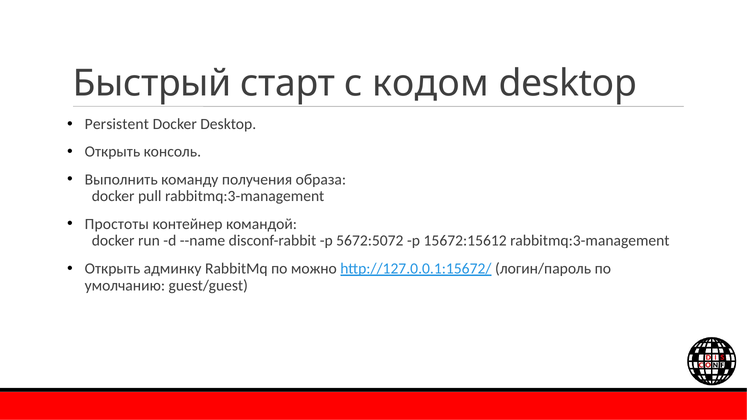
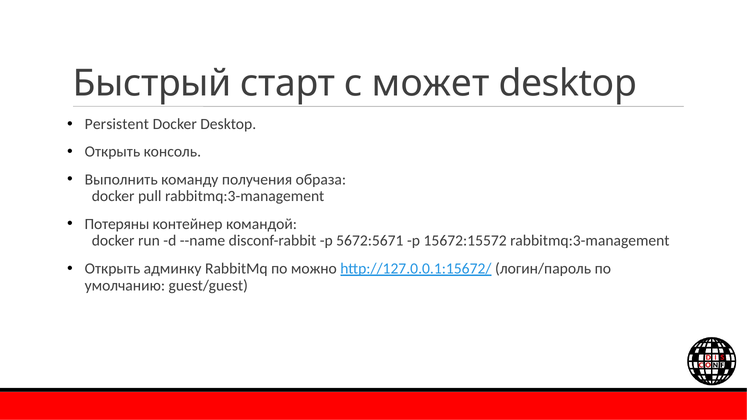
кодом: кодом -> может
Простоты: Простоты -> Потеряны
5672:5072: 5672:5072 -> 5672:5671
15672:15612: 15672:15612 -> 15672:15572
